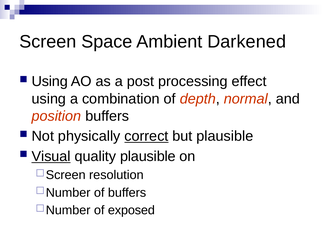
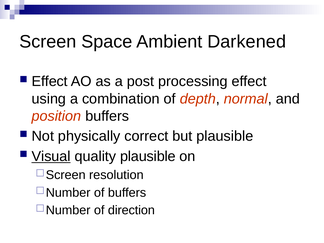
Using at (50, 81): Using -> Effect
correct underline: present -> none
exposed: exposed -> direction
